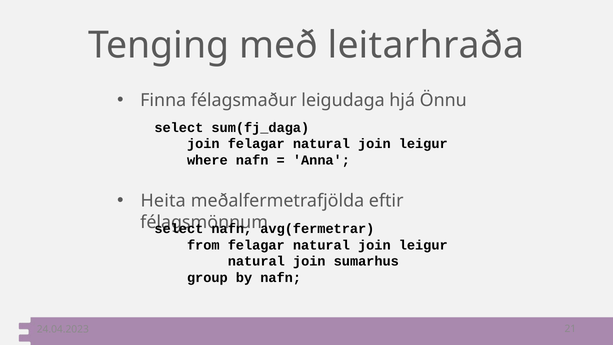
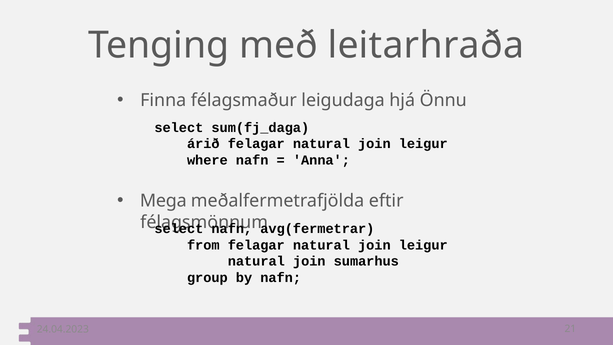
join at (203, 144): join -> árið
Heita: Heita -> Mega
